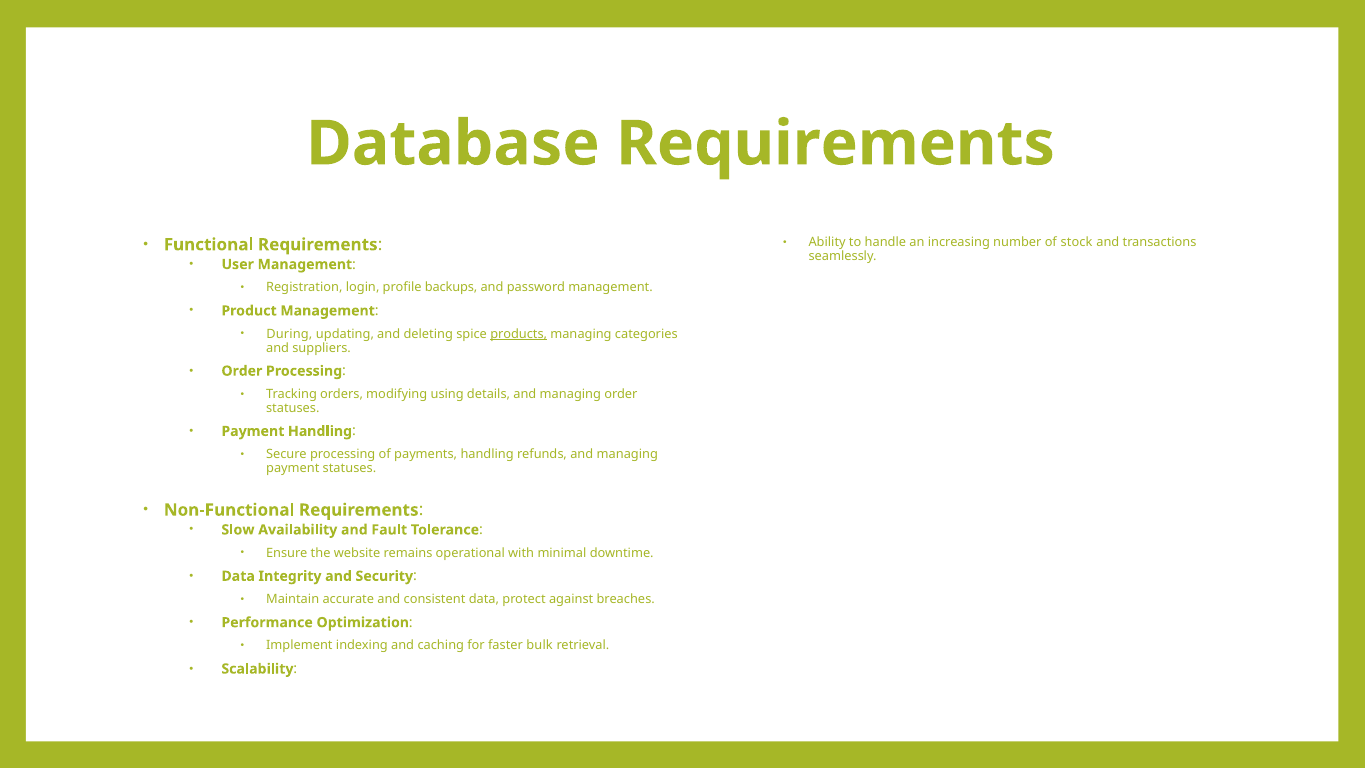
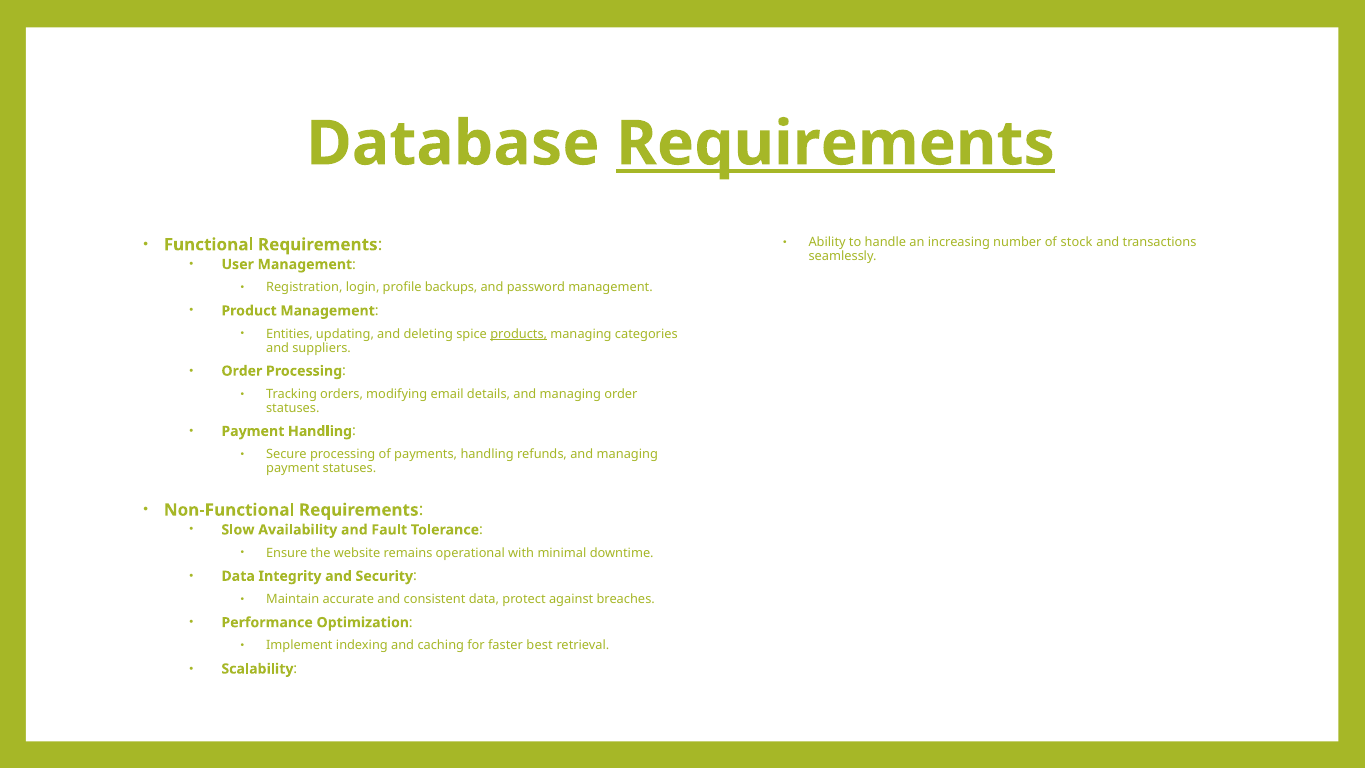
Requirements at (835, 144) underline: none -> present
During: During -> Entities
using: using -> email
bulk: bulk -> best
